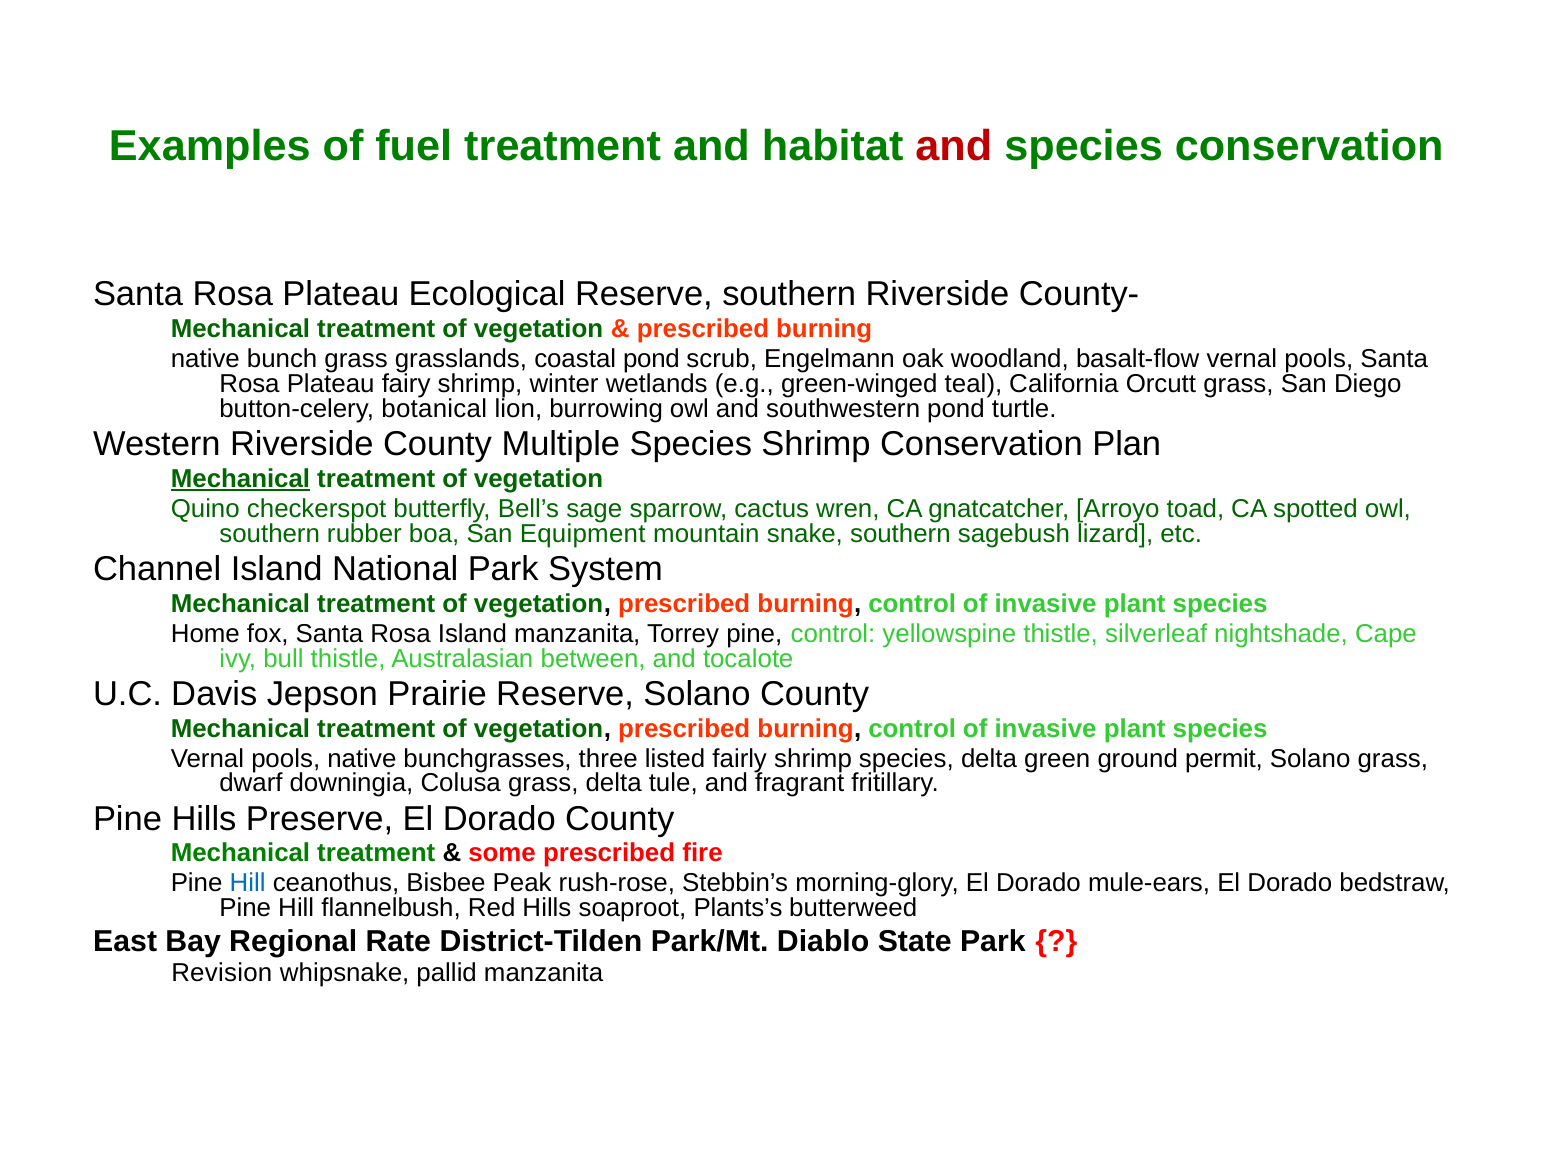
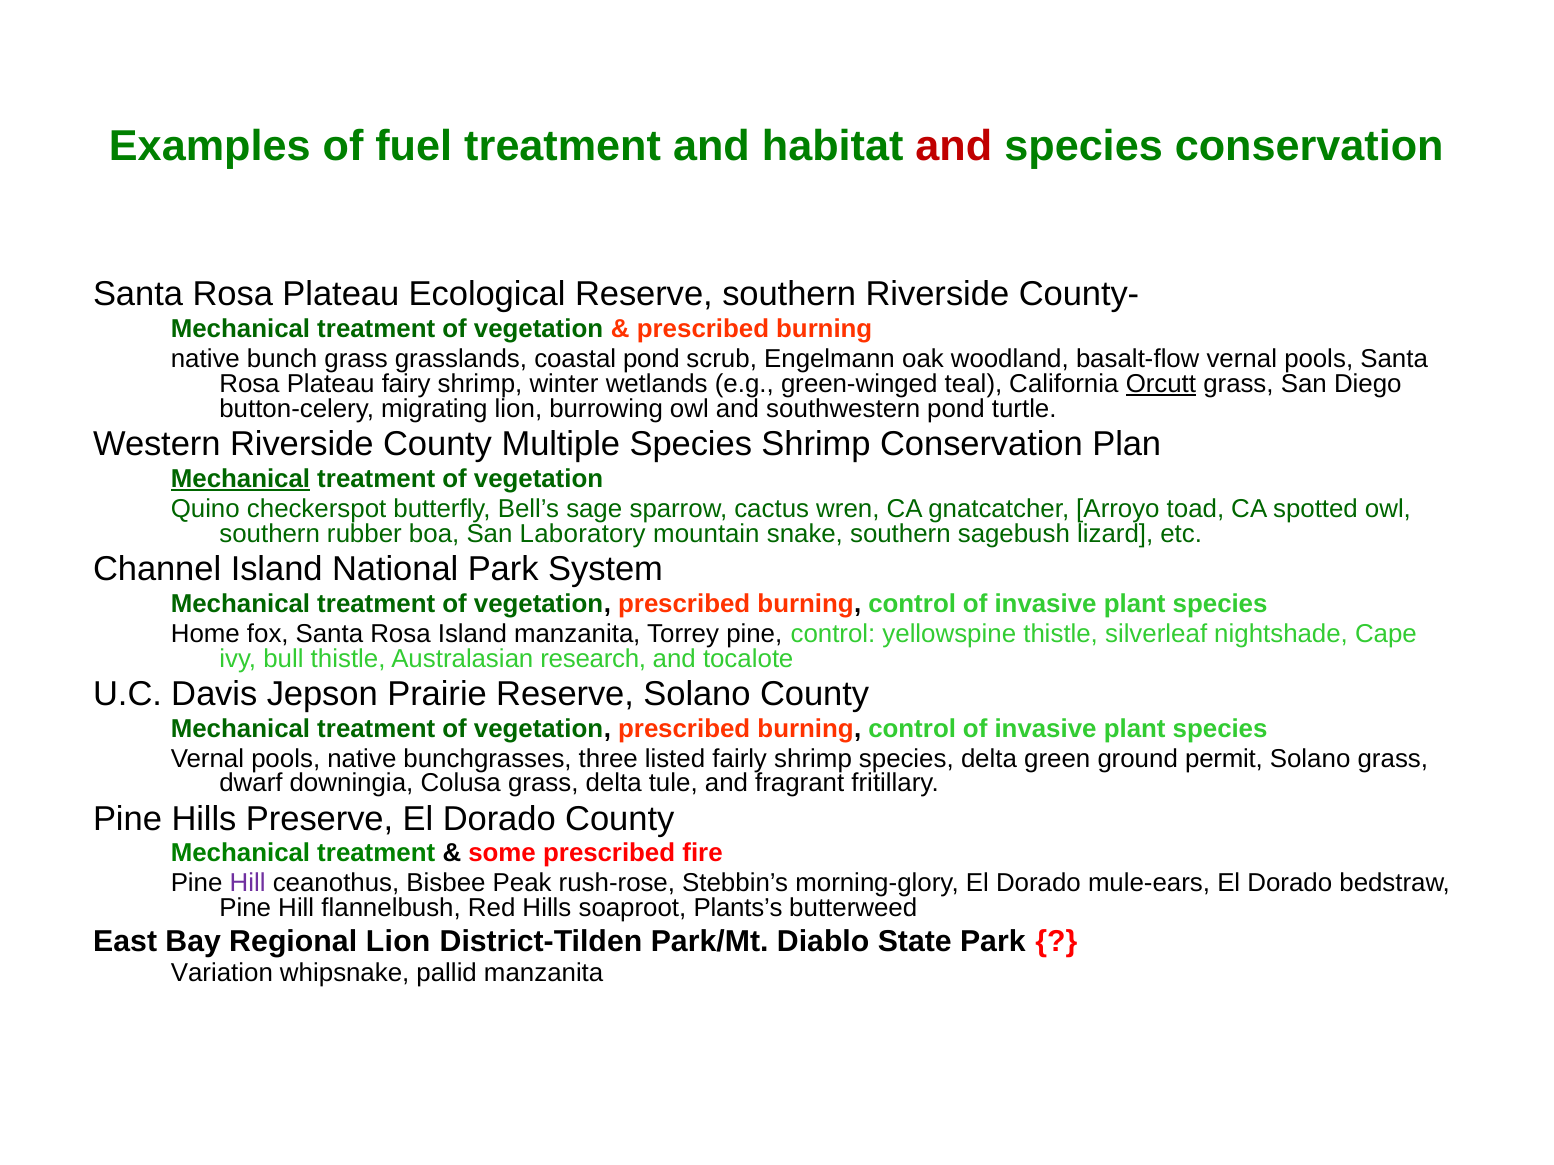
Orcutt underline: none -> present
botanical: botanical -> migrating
Equipment: Equipment -> Laboratory
between: between -> research
Hill at (248, 884) colour: blue -> purple
Regional Rate: Rate -> Lion
Revision: Revision -> Variation
